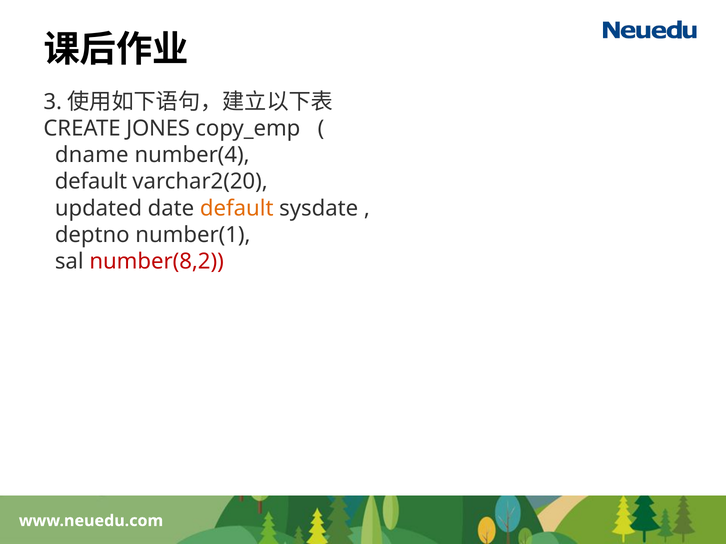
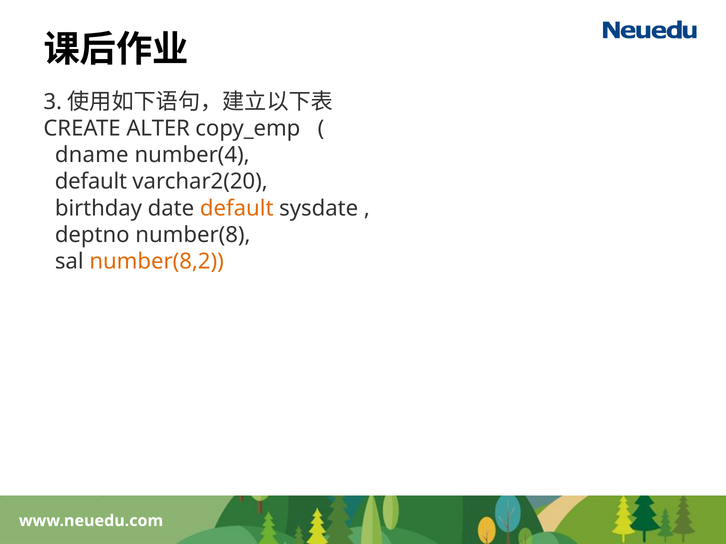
JONES: JONES -> ALTER
updated: updated -> birthday
number(1: number(1 -> number(8
number(8,2 colour: red -> orange
